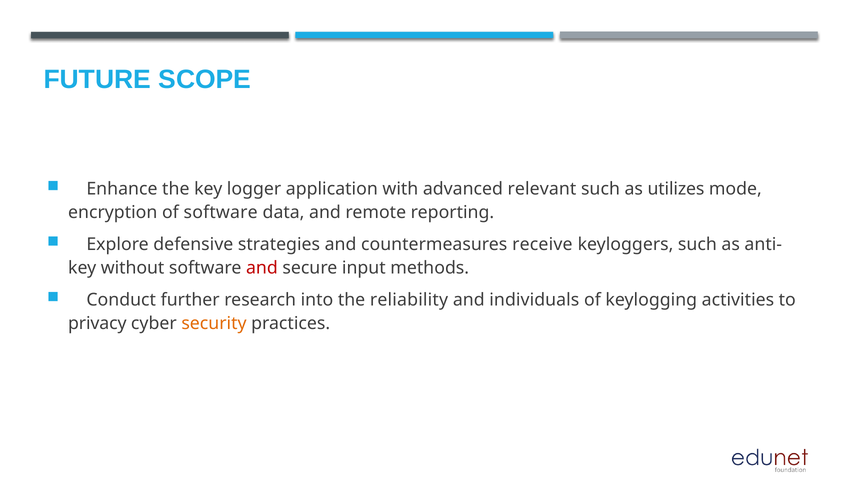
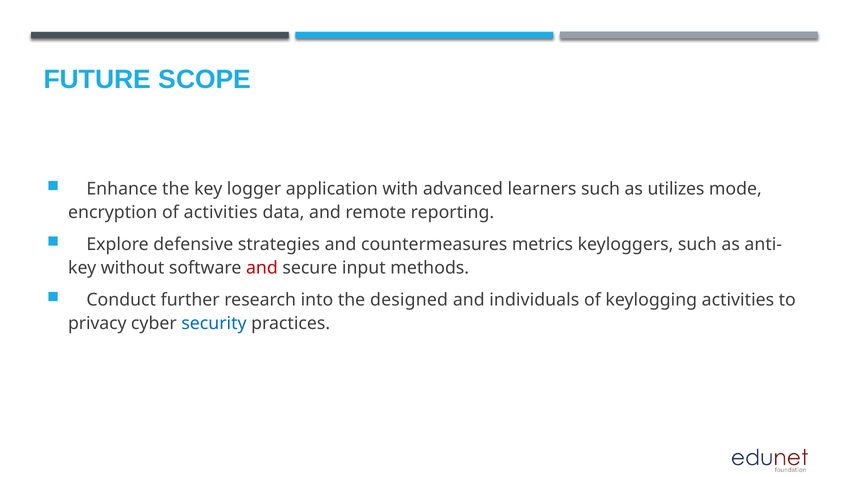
relevant: relevant -> learners
of software: software -> activities
receive: receive -> metrics
reliability: reliability -> designed
security colour: orange -> blue
